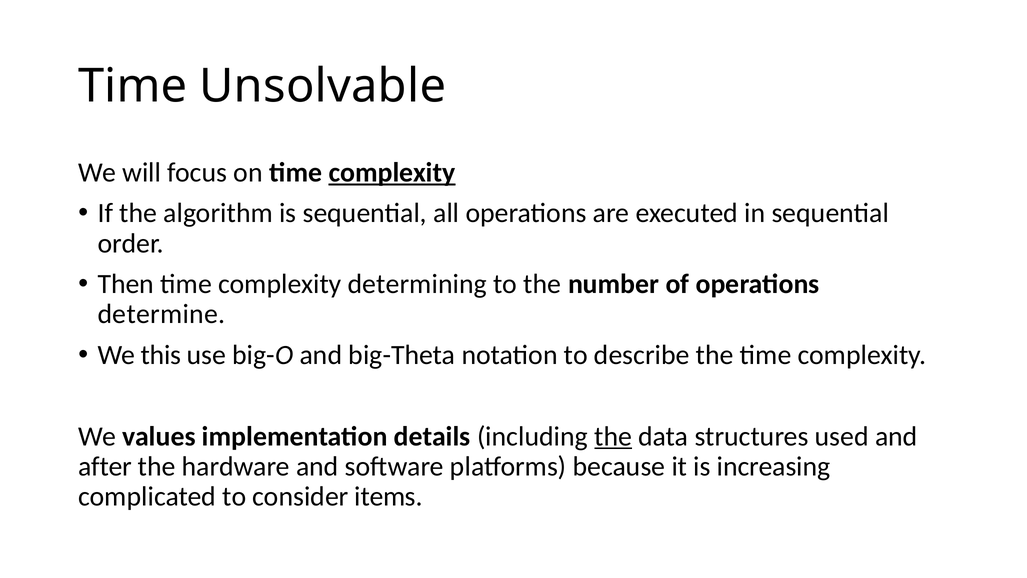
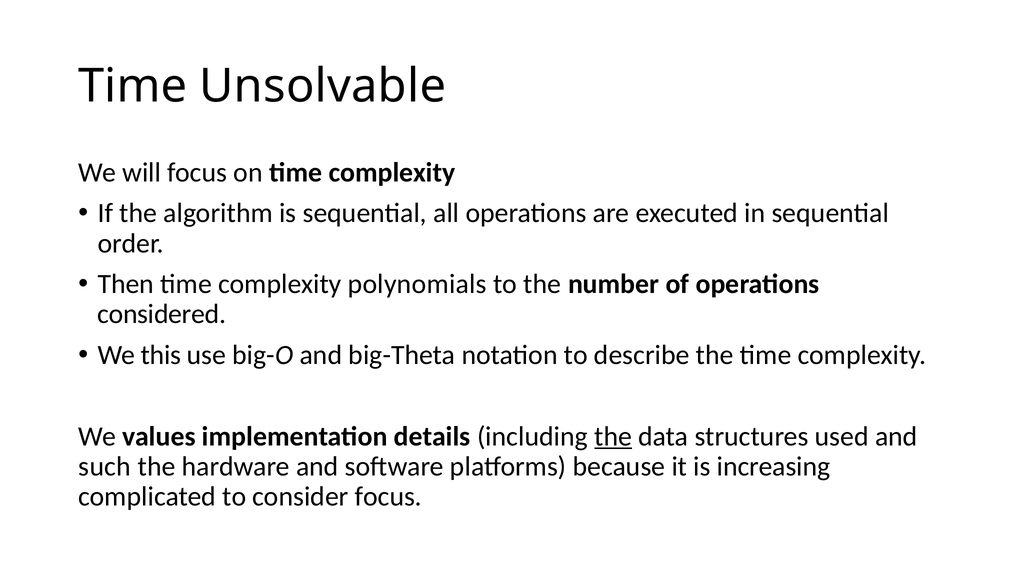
complexity at (392, 172) underline: present -> none
determining: determining -> polynomials
determine: determine -> considered
after: after -> such
consider items: items -> focus
